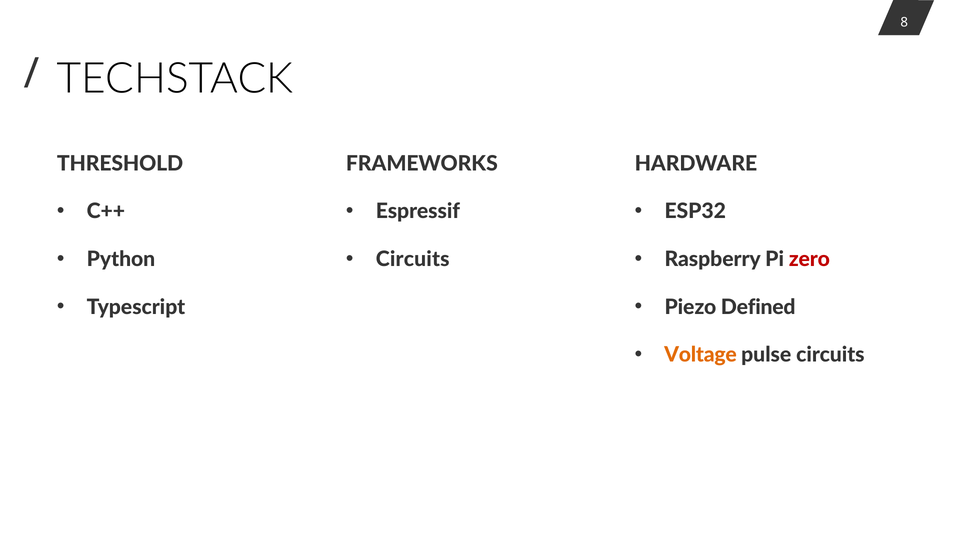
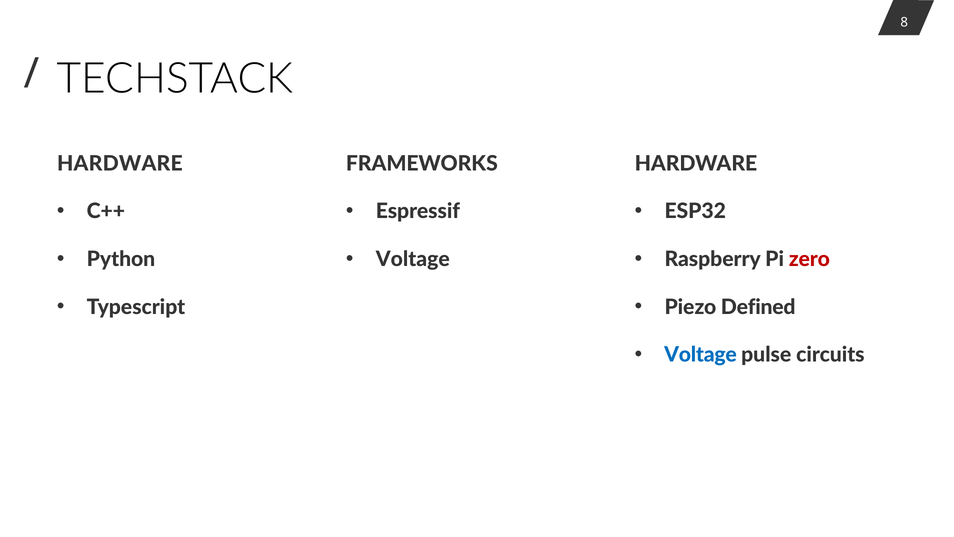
THRESHOLD at (120, 164): THRESHOLD -> HARDWARE
Circuits at (413, 259): Circuits -> Voltage
Voltage at (700, 355) colour: orange -> blue
